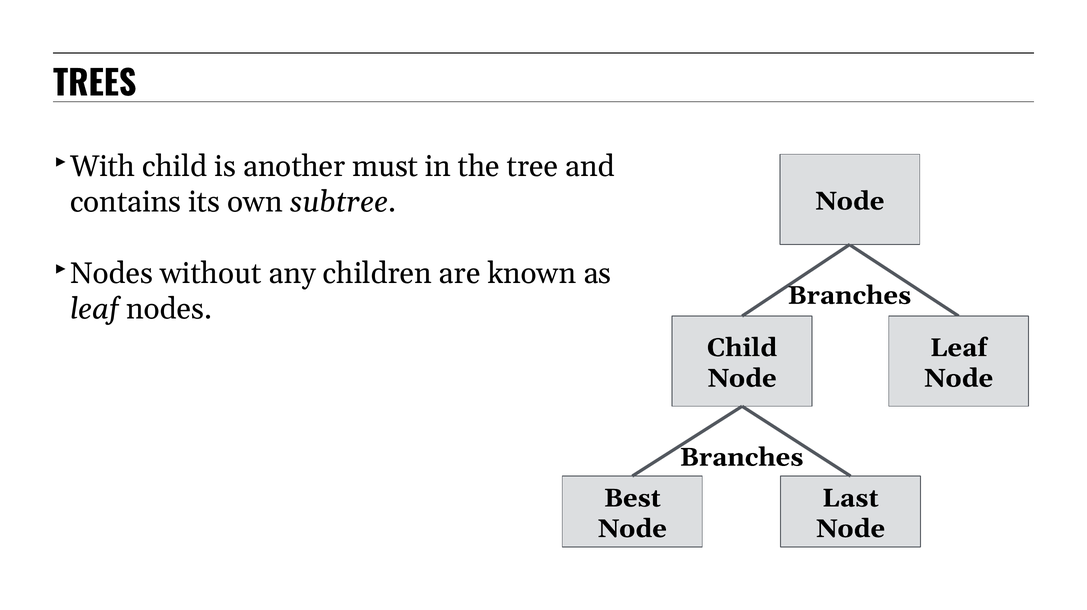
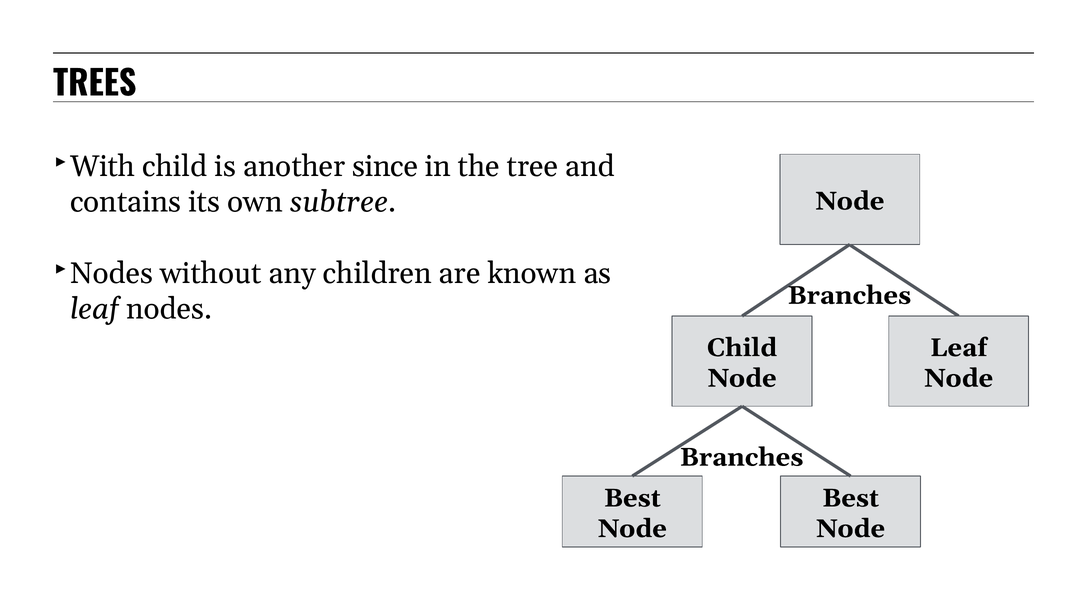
must: must -> since
Last at (850, 498): Last -> Best
